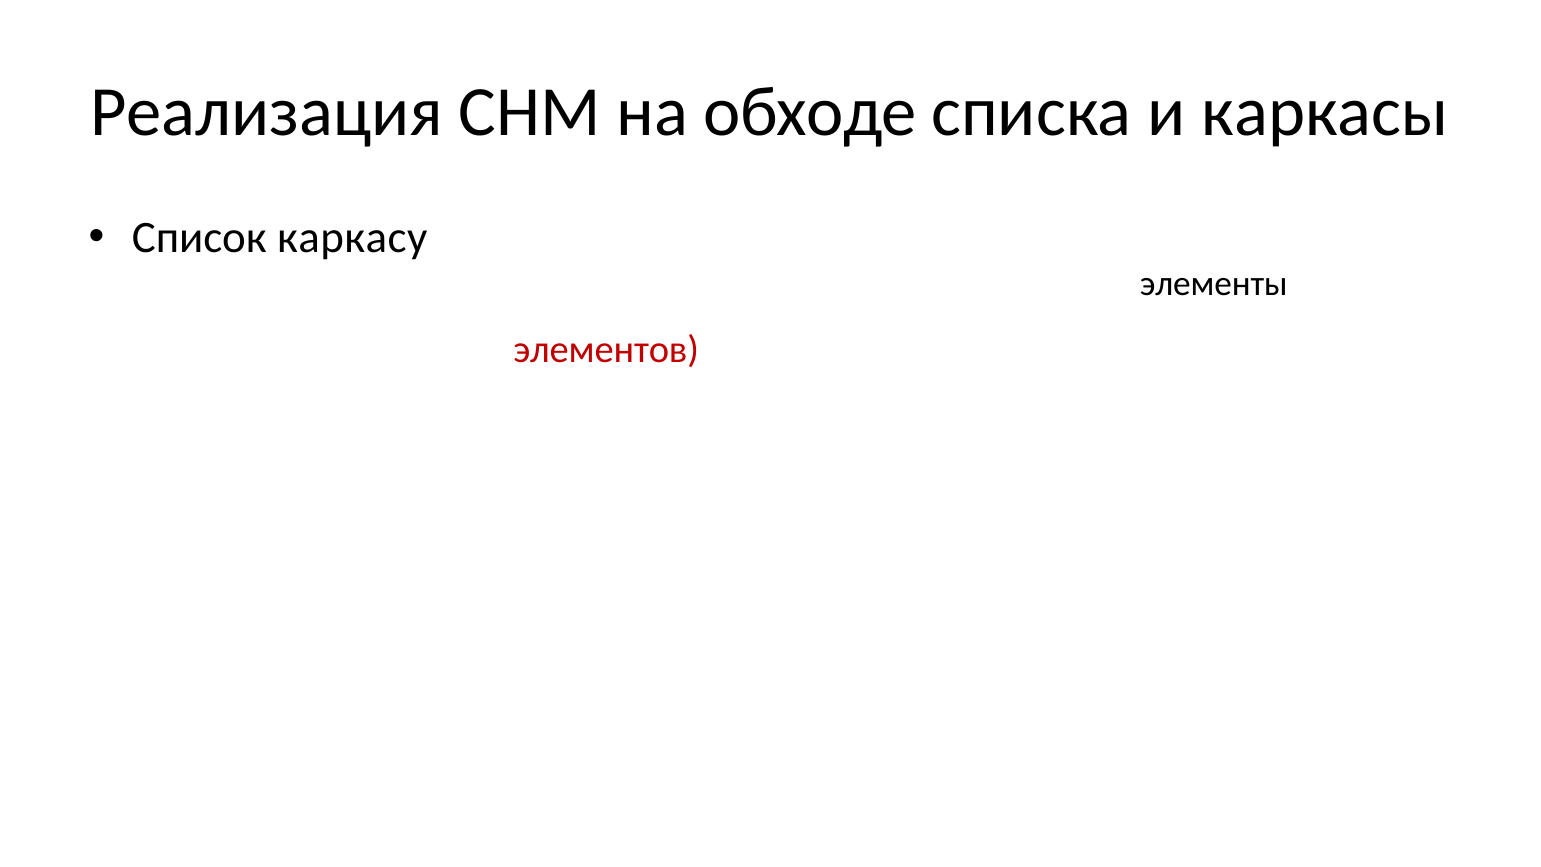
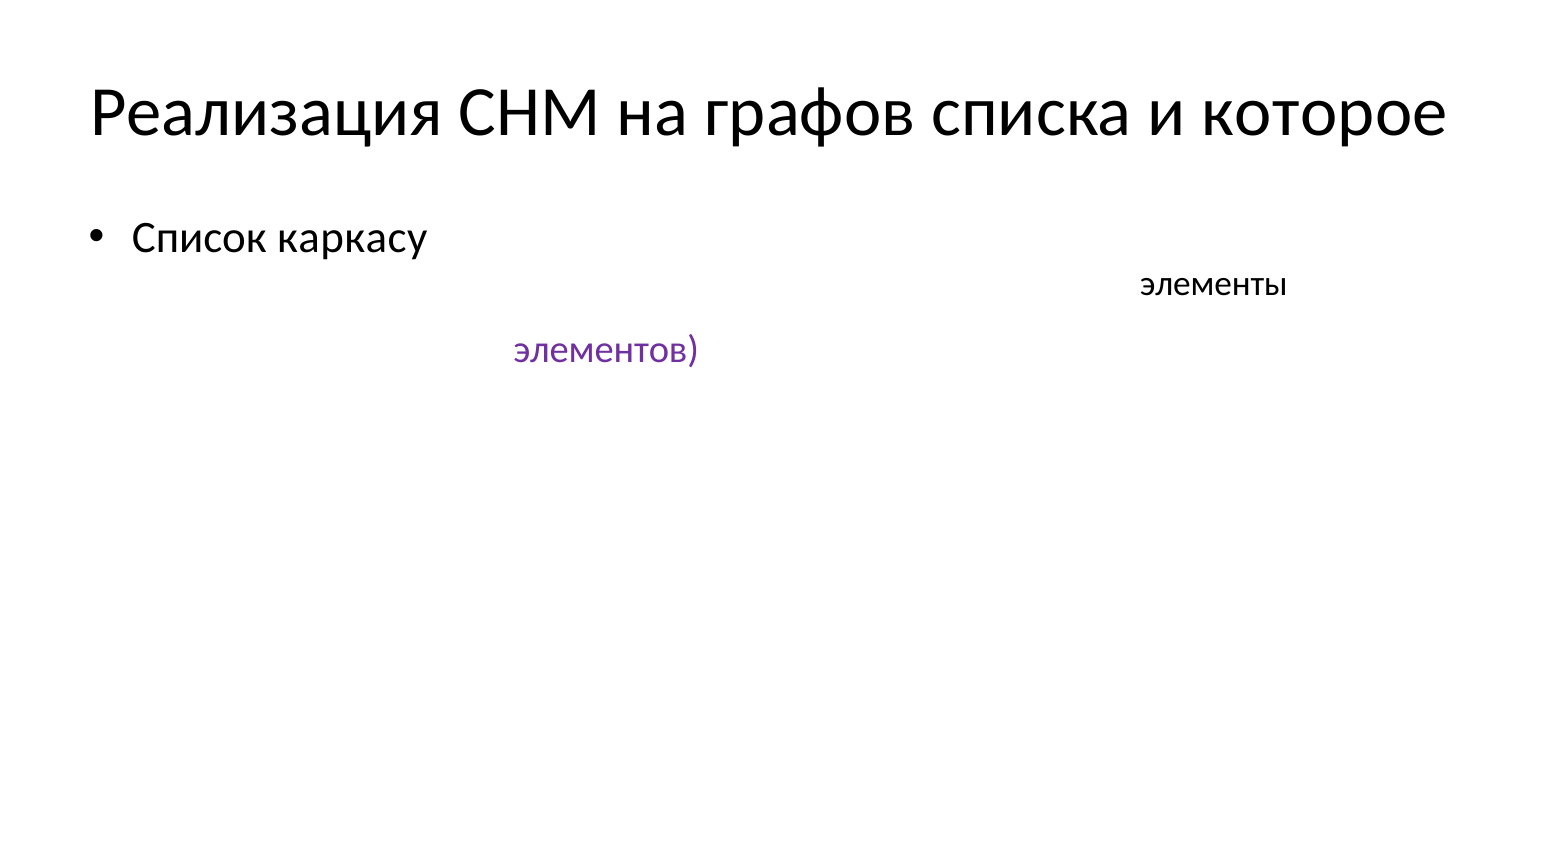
обходе: обходе -> графов
каркасы: каркасы -> которое
элементов at (606, 349) colour: red -> purple
